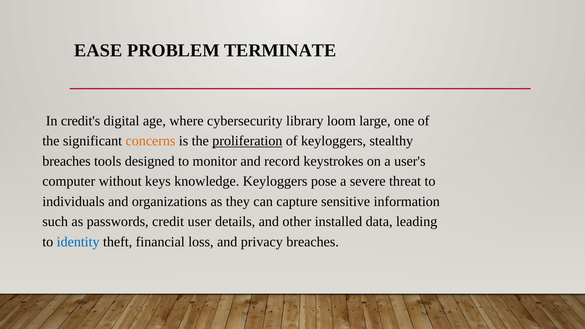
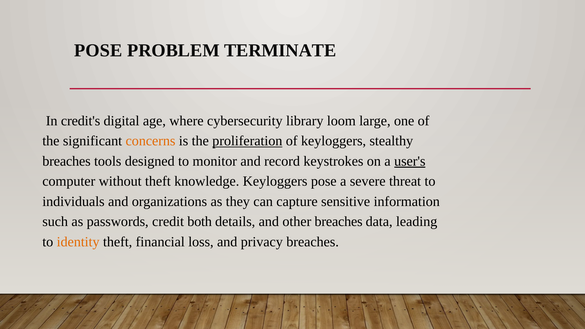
EASE at (98, 51): EASE -> POSE
user's underline: none -> present
without keys: keys -> theft
user: user -> both
other installed: installed -> breaches
identity colour: blue -> orange
